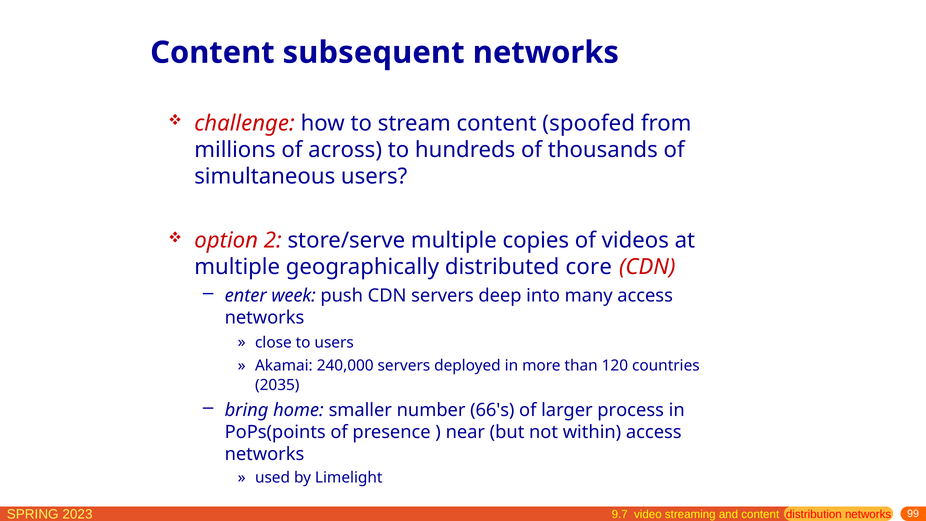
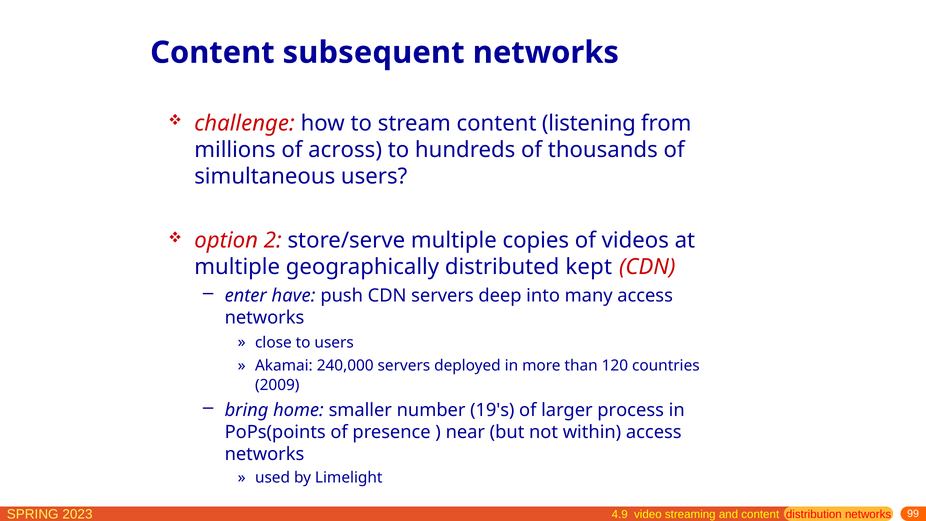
spoofed: spoofed -> listening
core: core -> kept
week: week -> have
2035: 2035 -> 2009
66's: 66's -> 19's
9.7: 9.7 -> 4.9
